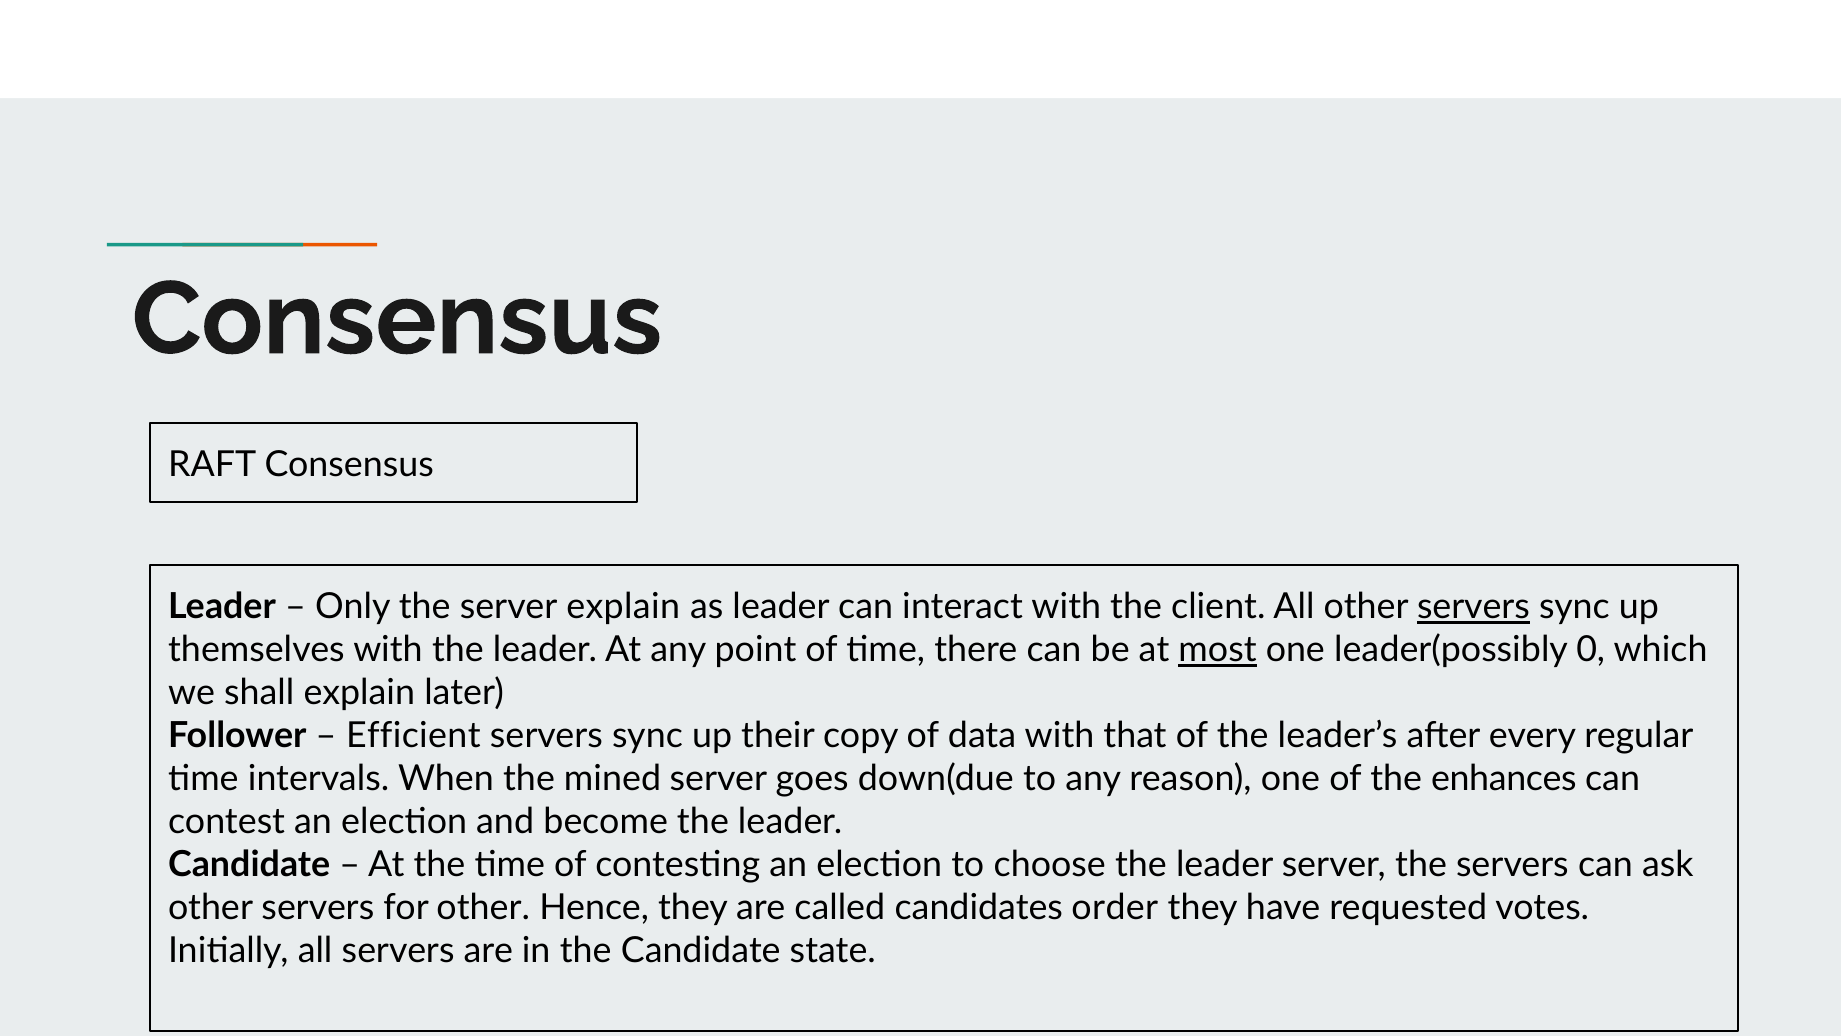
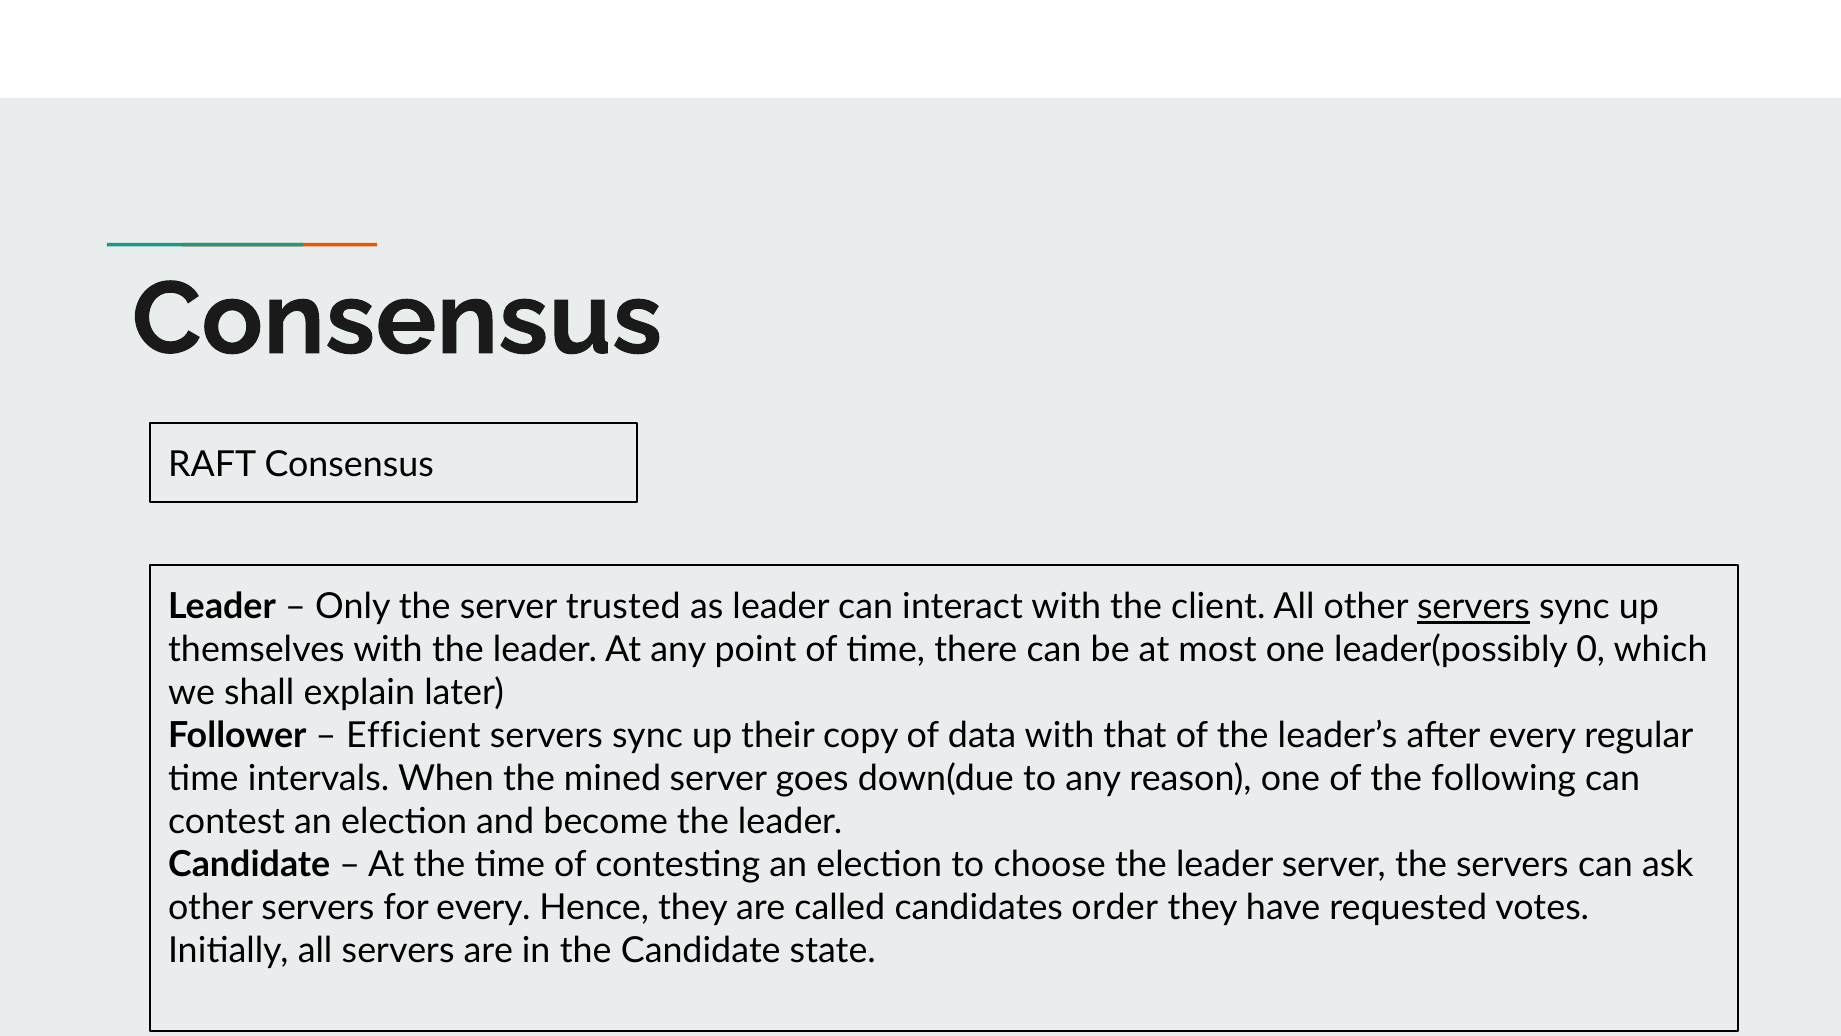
server explain: explain -> trusted
most underline: present -> none
enhances: enhances -> following
for other: other -> every
